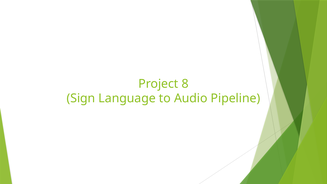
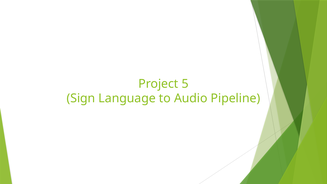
8: 8 -> 5
